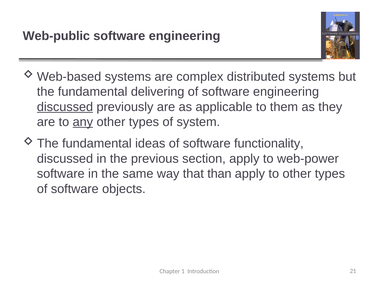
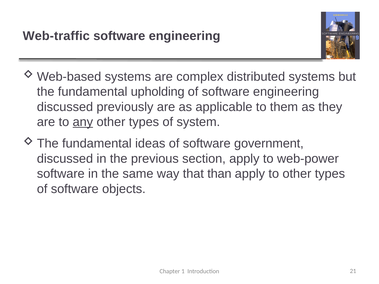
Web-public: Web-public -> Web-traffic
delivering: delivering -> upholding
discussed at (65, 107) underline: present -> none
functionality: functionality -> government
